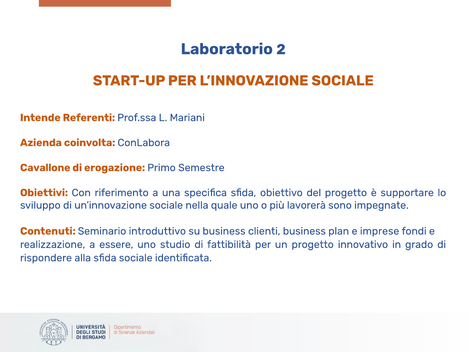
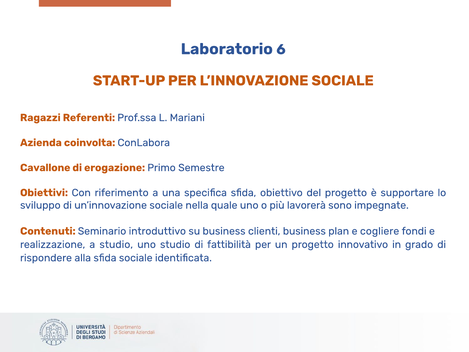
2: 2 -> 6
Intende: Intende -> Ragazzi
imprese: imprese -> cogliere
a essere: essere -> studio
